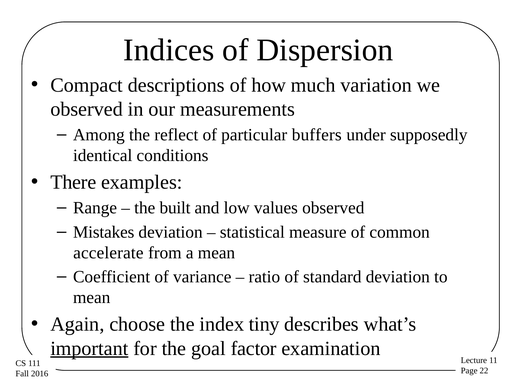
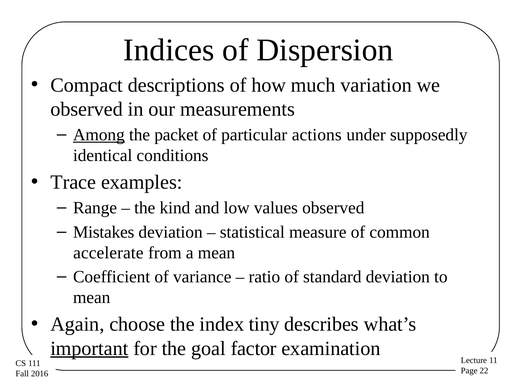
Among underline: none -> present
reflect: reflect -> packet
buffers: buffers -> actions
There: There -> Trace
built: built -> kind
